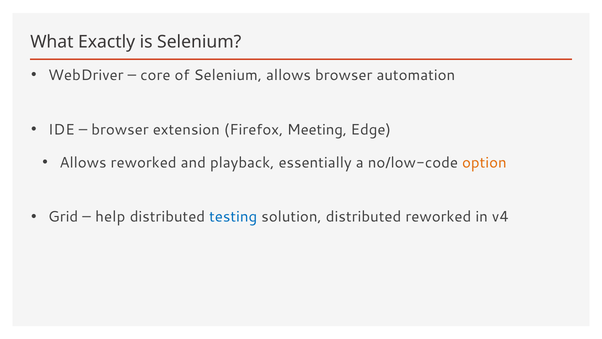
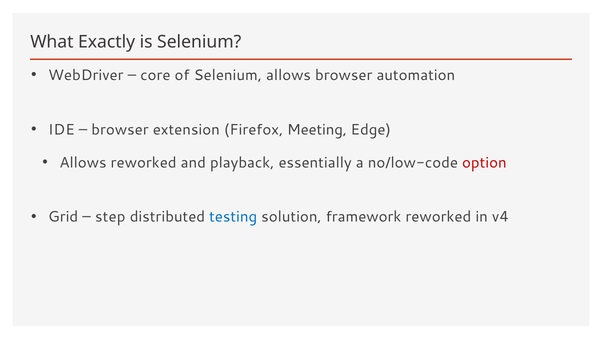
option colour: orange -> red
help: help -> step
solution distributed: distributed -> framework
